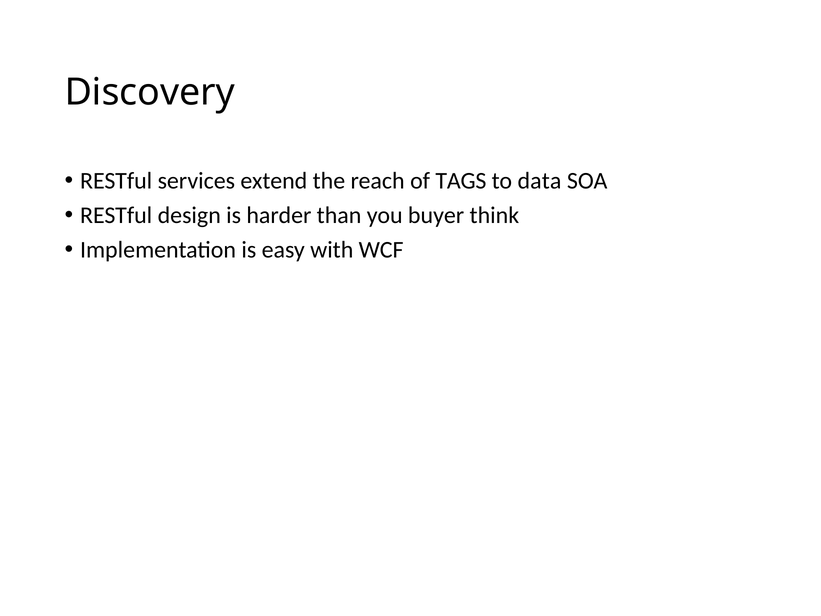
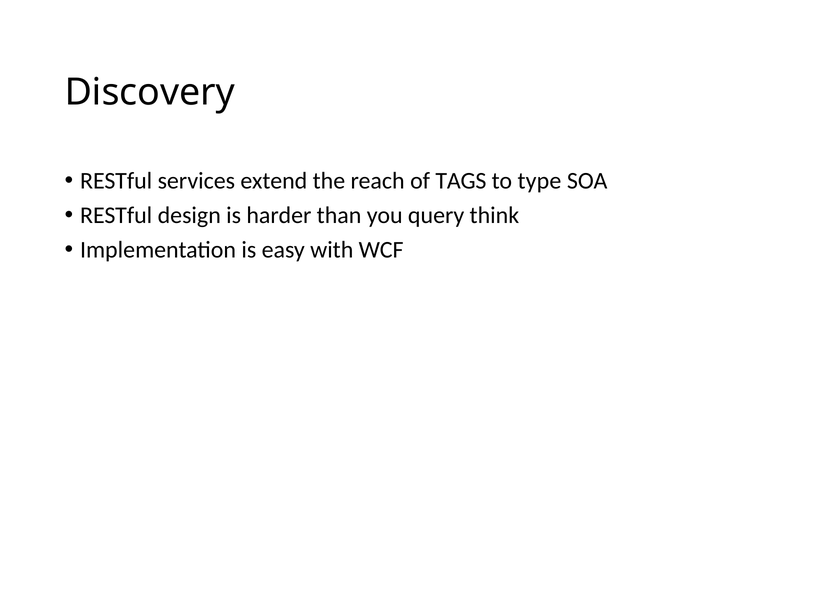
data: data -> type
buyer: buyer -> query
